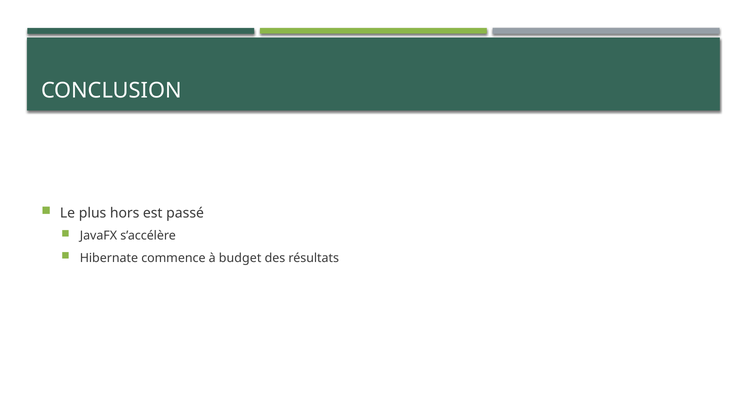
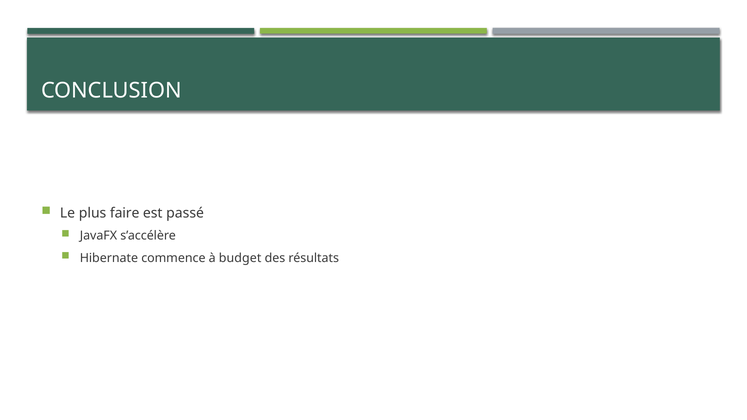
hors: hors -> faire
